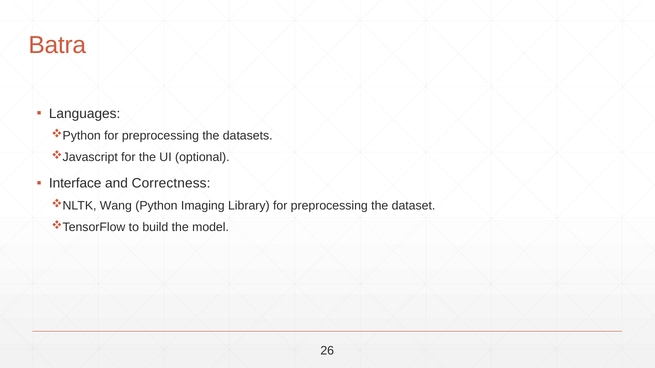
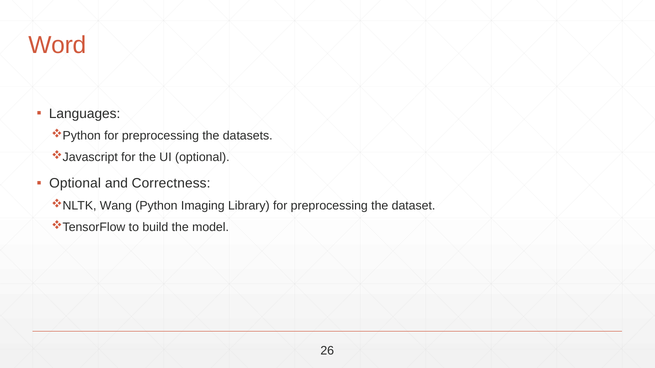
Batra: Batra -> Word
Interface at (75, 184): Interface -> Optional
